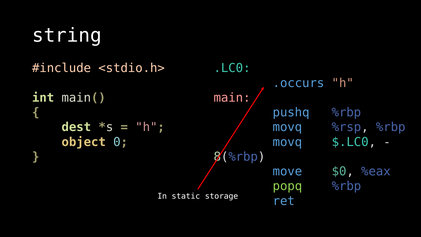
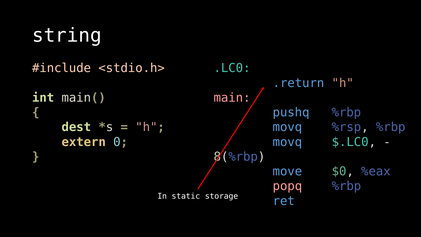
.occurs: .occurs -> .return
object: object -> extern
popq colour: light green -> pink
